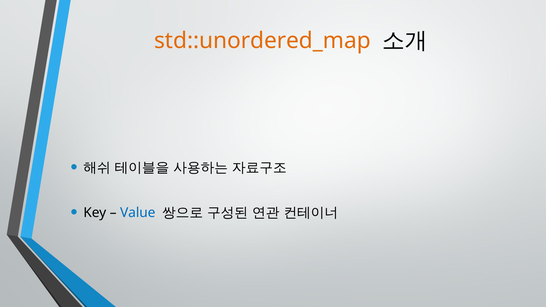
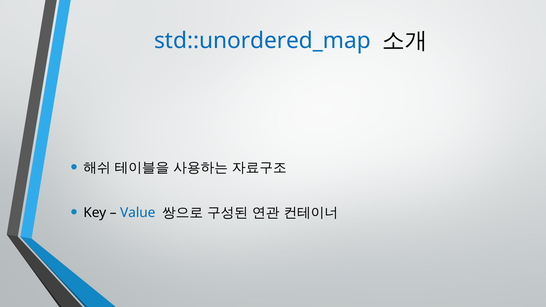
std::unordered_map colour: orange -> blue
